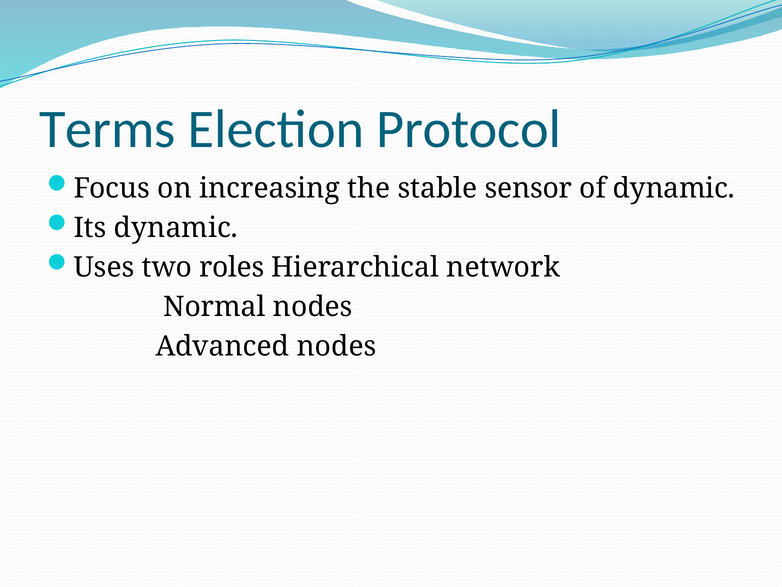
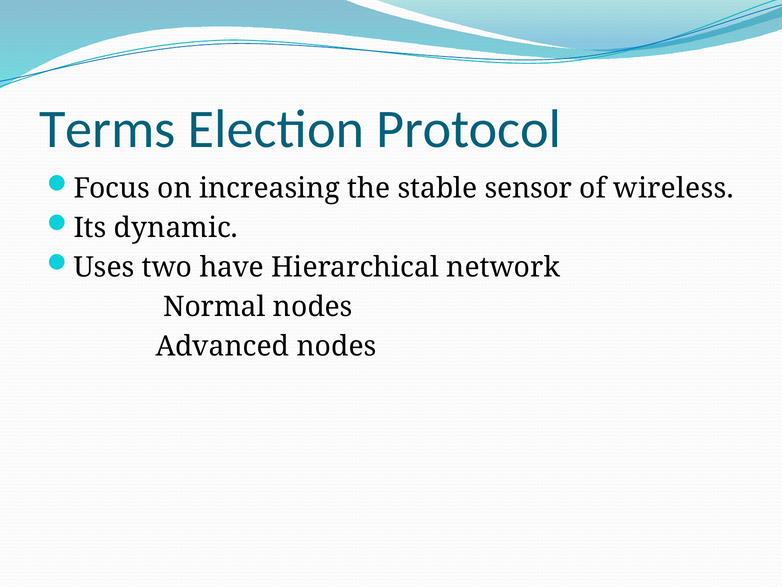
of dynamic: dynamic -> wireless
roles: roles -> have
